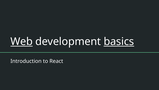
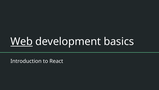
basics underline: present -> none
